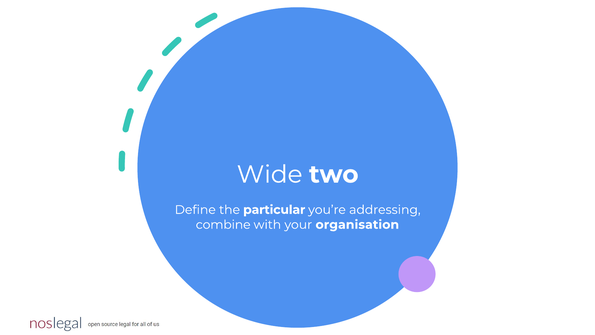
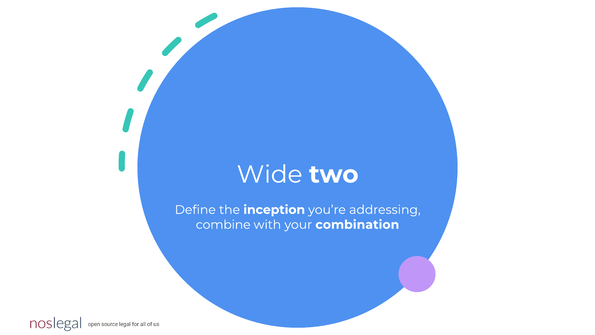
particular: particular -> inception
organisation: organisation -> combination
